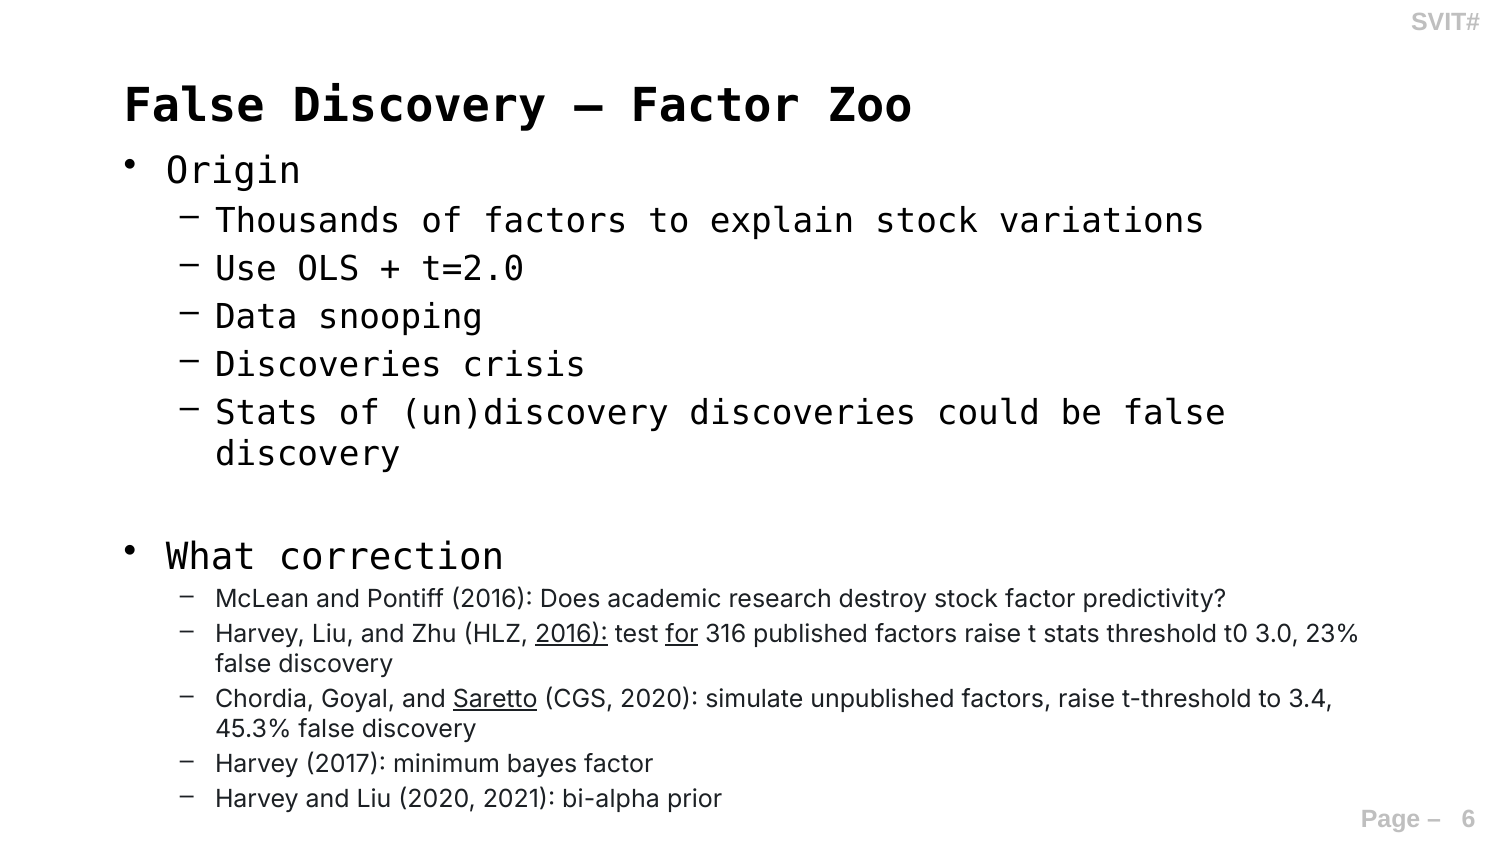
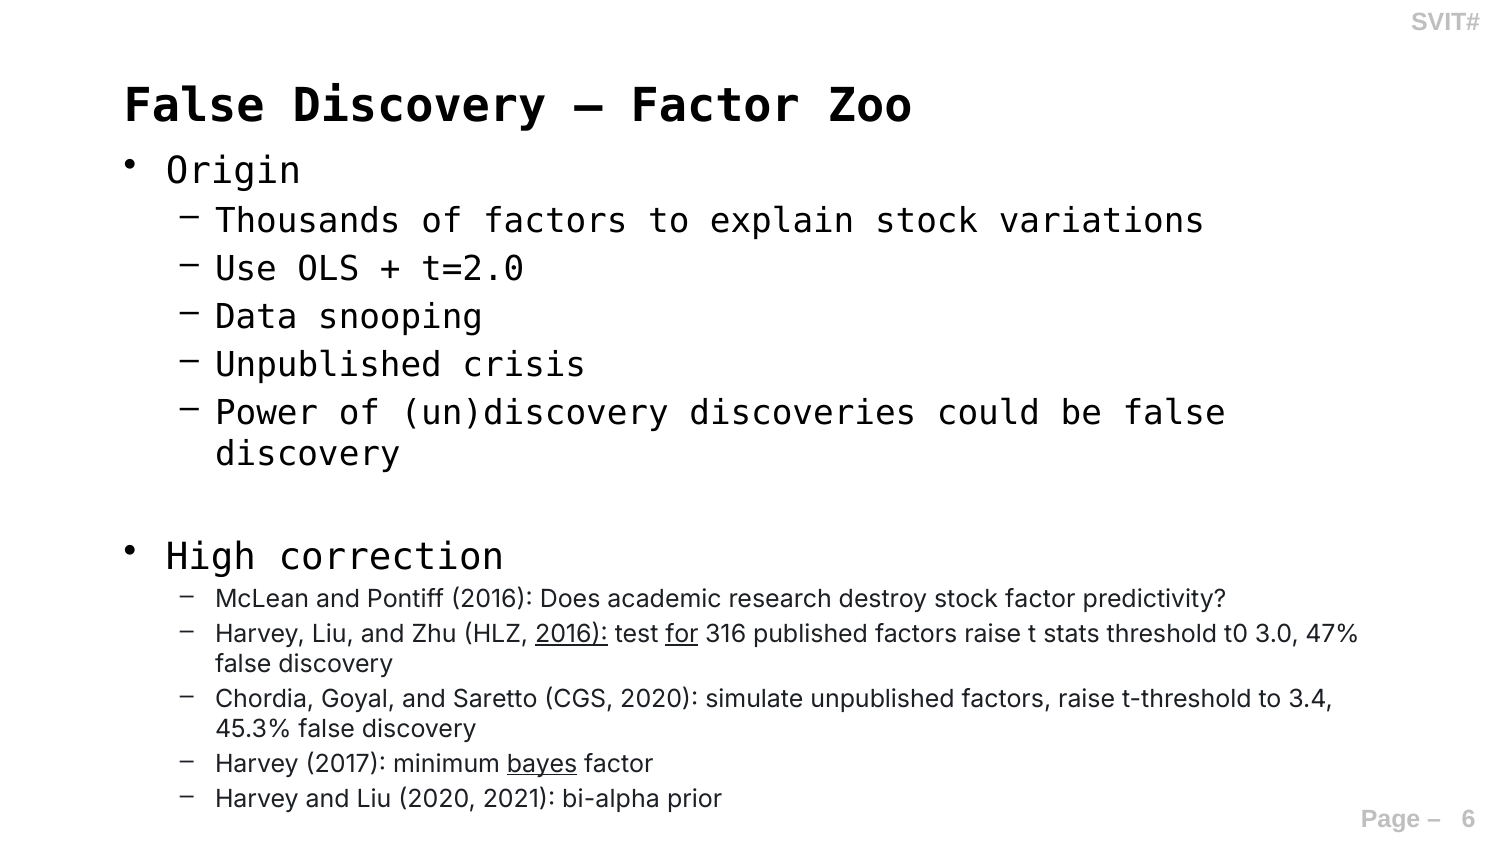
Discoveries at (328, 365): Discoveries -> Unpublished
Stats at (267, 413): Stats -> Power
What: What -> High
23%: 23% -> 47%
Saretto underline: present -> none
bayes underline: none -> present
